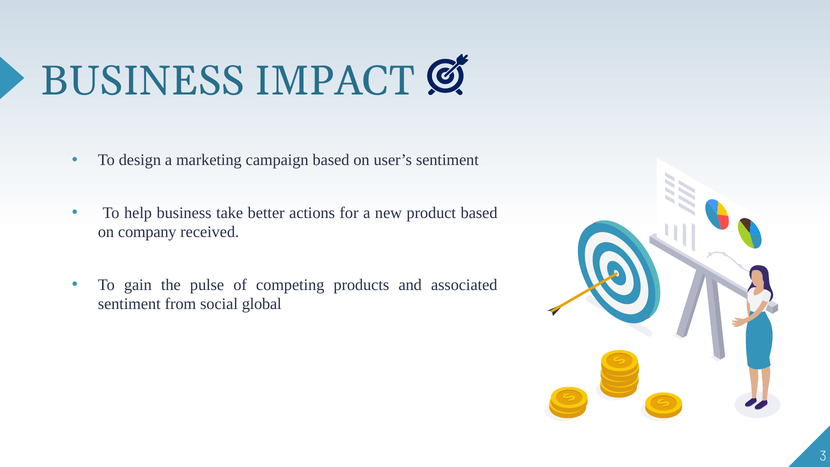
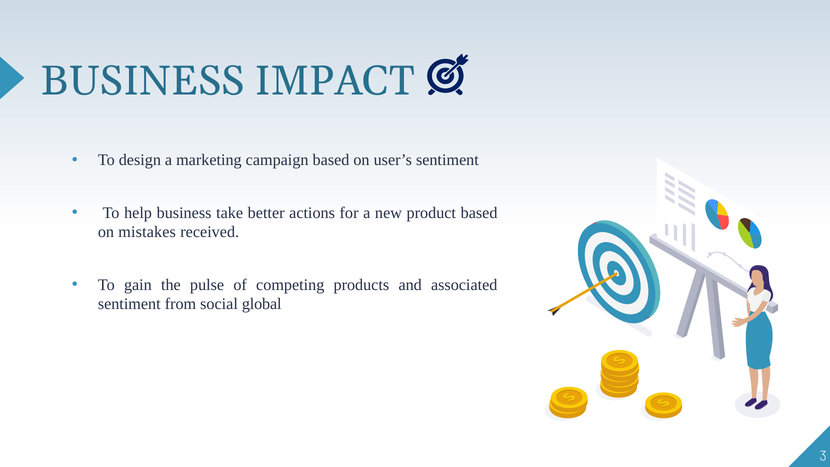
company: company -> mistakes
